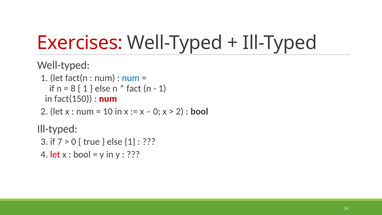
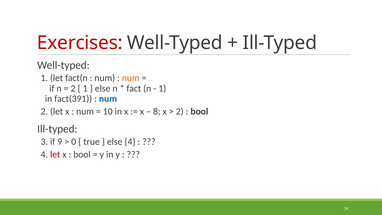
num at (131, 78) colour: blue -> orange
8 at (73, 88): 8 -> 2
fact(150: fact(150 -> fact(391
num at (108, 99) colour: red -> blue
0 at (157, 111): 0 -> 8
7: 7 -> 9
else 1: 1 -> 4
